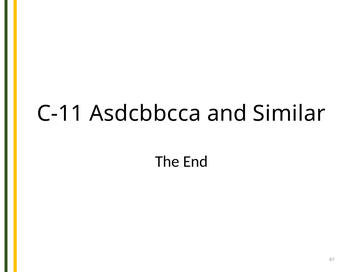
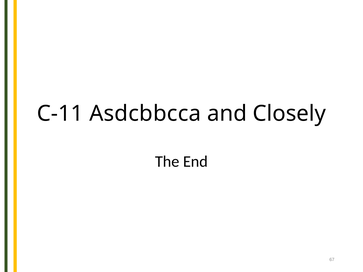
Similar: Similar -> Closely
